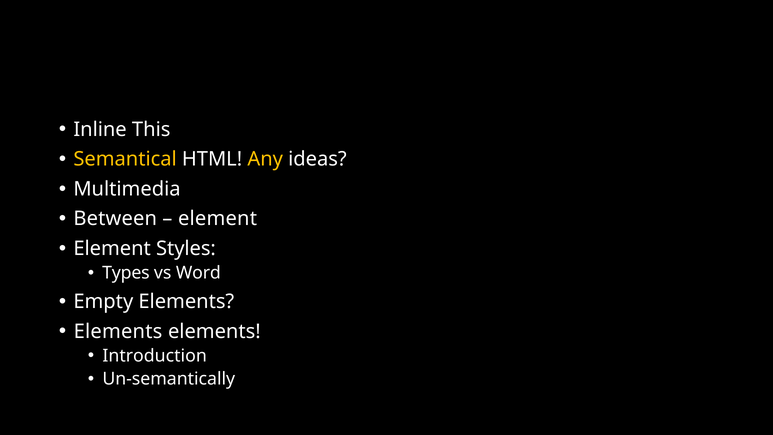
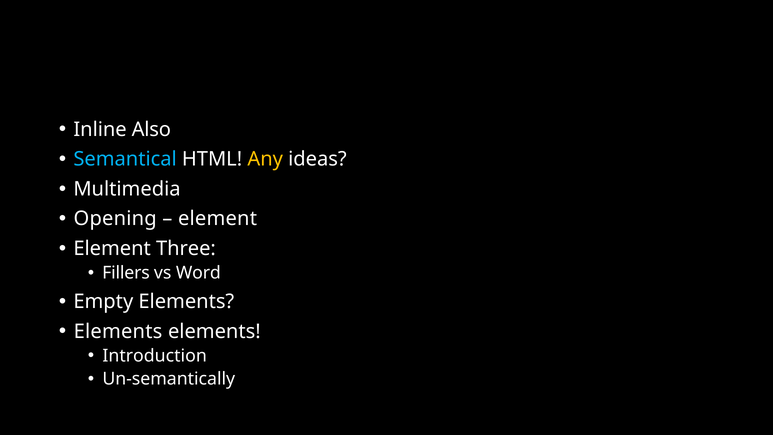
This: This -> Also
Semantical colour: yellow -> light blue
Between: Between -> Opening
Styles: Styles -> Three
Types: Types -> Fillers
